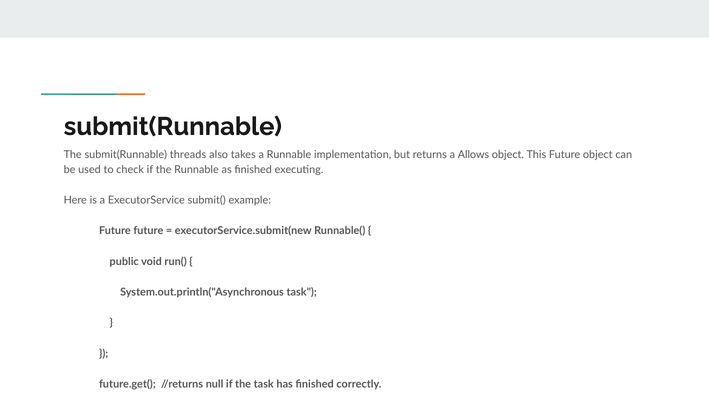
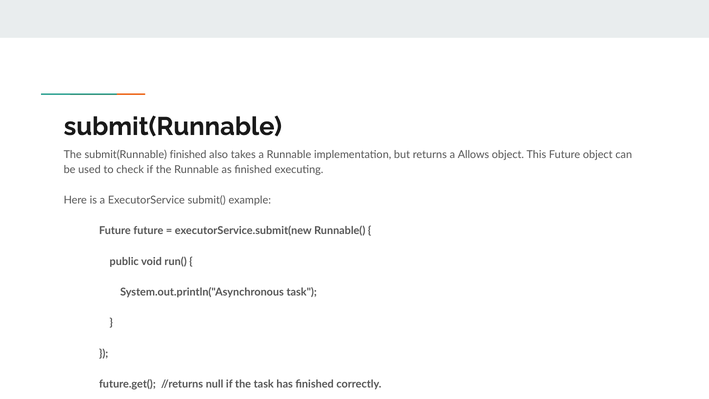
submit(Runnable threads: threads -> finished
